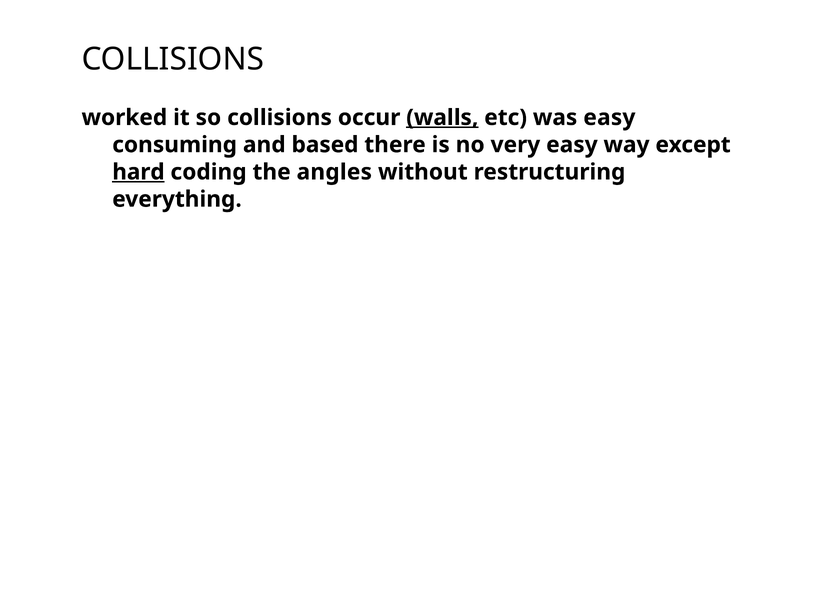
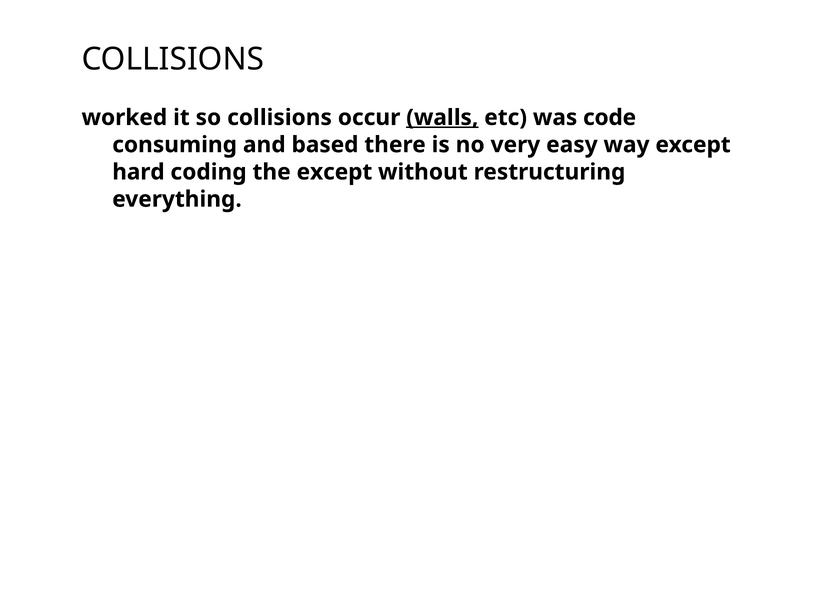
was easy: easy -> code
hard underline: present -> none
the angles: angles -> except
